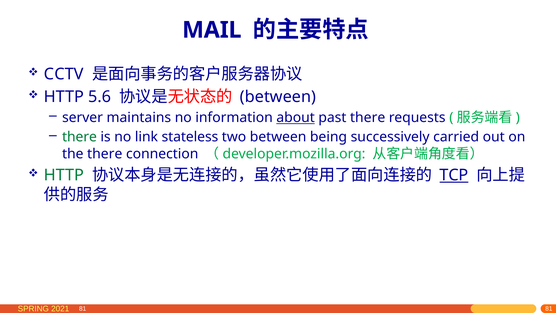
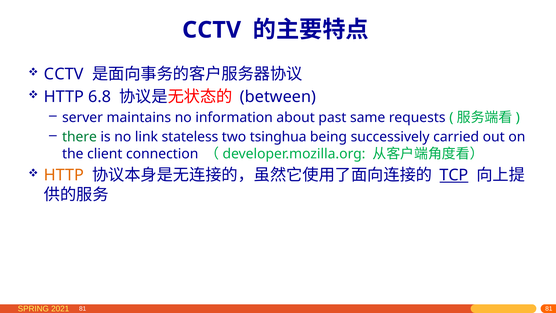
MAIL at (212, 30): MAIL -> CCTV
5.6: 5.6 -> 6.8
about underline: present -> none
past there: there -> same
two between: between -> tsinghua
the there: there -> client
HTTP at (64, 175) colour: green -> orange
